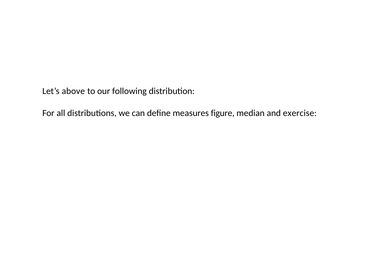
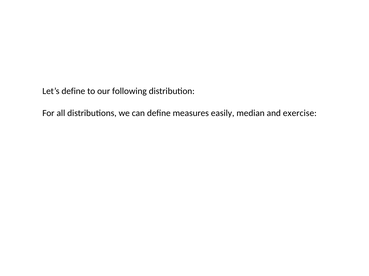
Let’s above: above -> define
figure: figure -> easily
